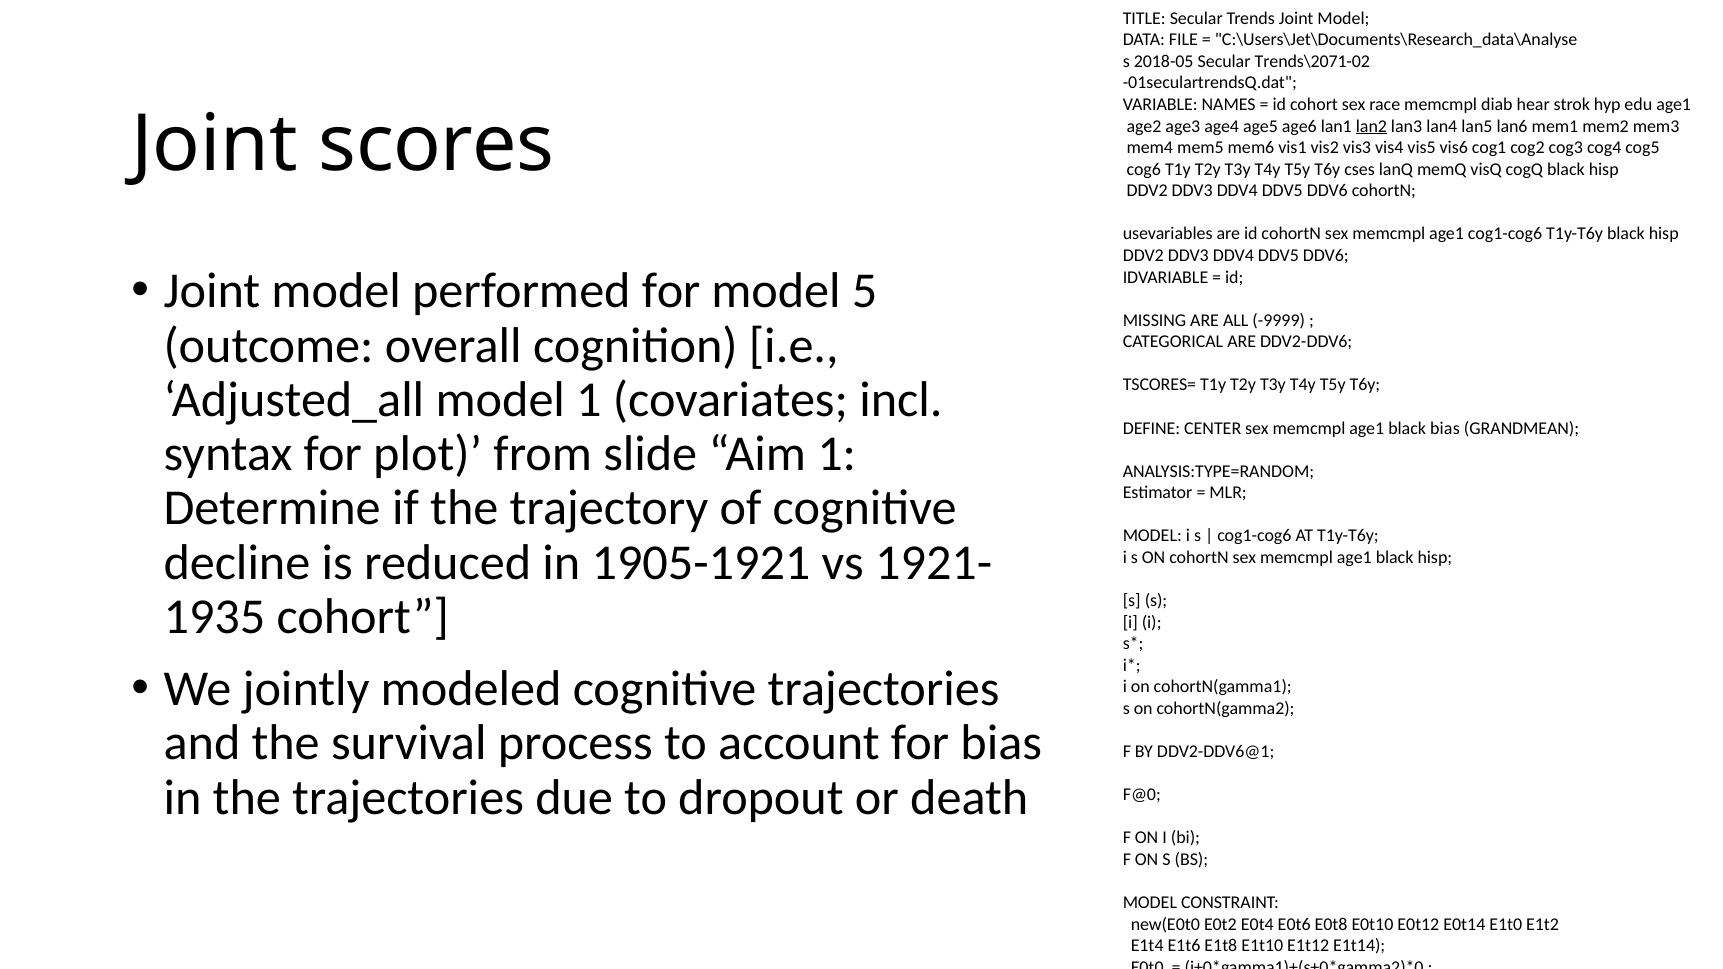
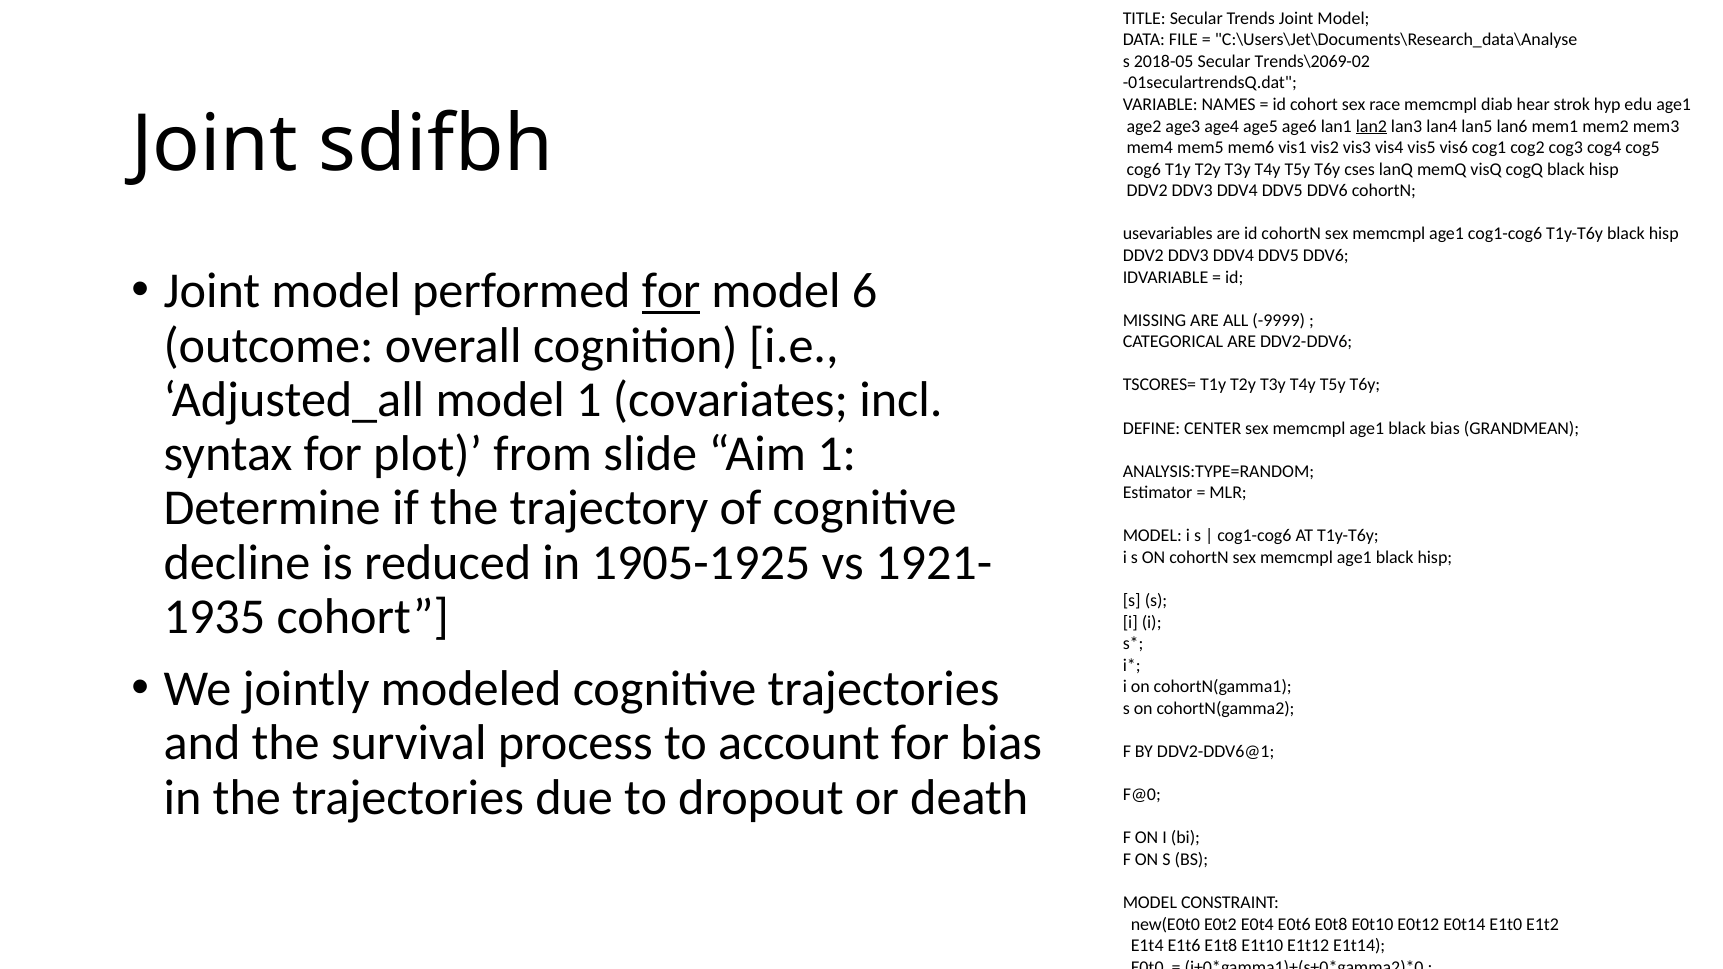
Trends\2071-02: Trends\2071-02 -> Trends\2069-02
scores: scores -> sdifbh
for at (671, 291) underline: none -> present
5: 5 -> 6
1905-1921: 1905-1921 -> 1905-1925
